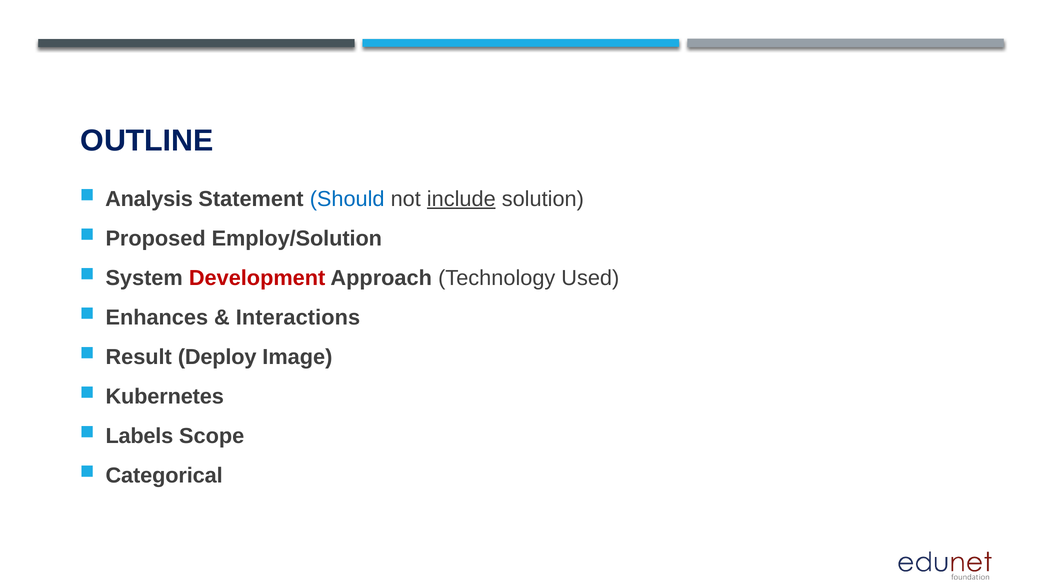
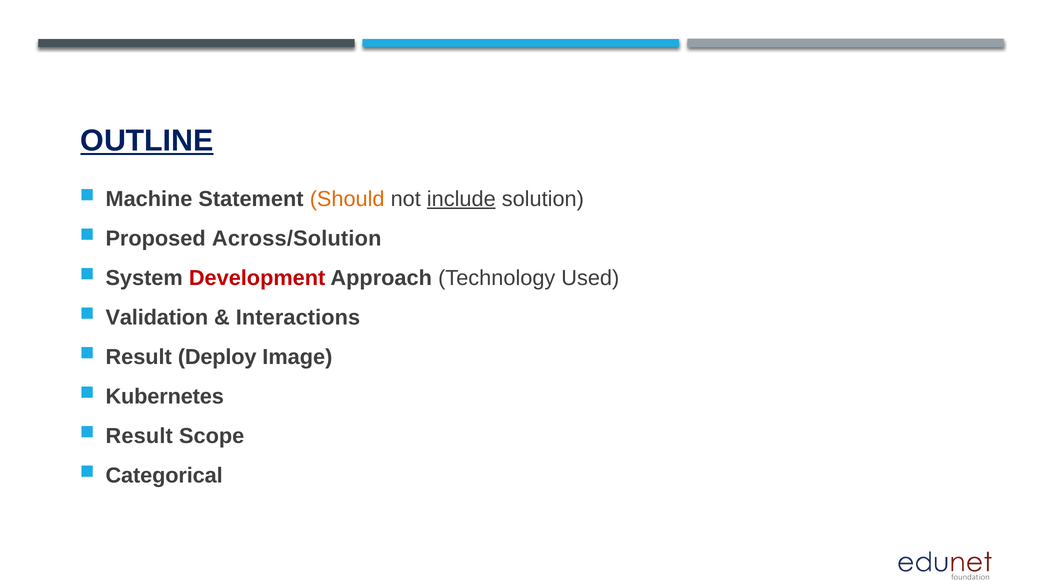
OUTLINE underline: none -> present
Analysis: Analysis -> Machine
Should colour: blue -> orange
Employ/Solution: Employ/Solution -> Across/Solution
Enhances: Enhances -> Validation
Labels at (139, 436): Labels -> Result
